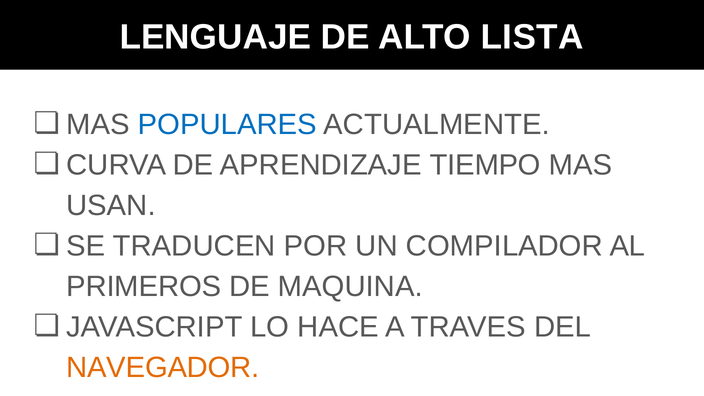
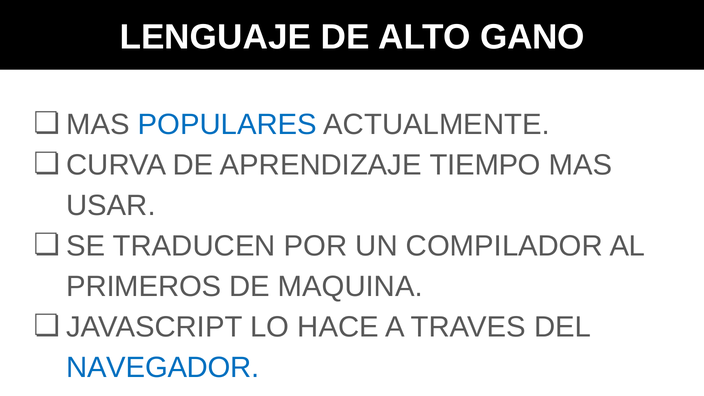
LISTA: LISTA -> GANO
USAN: USAN -> USAR
NAVEGADOR colour: orange -> blue
